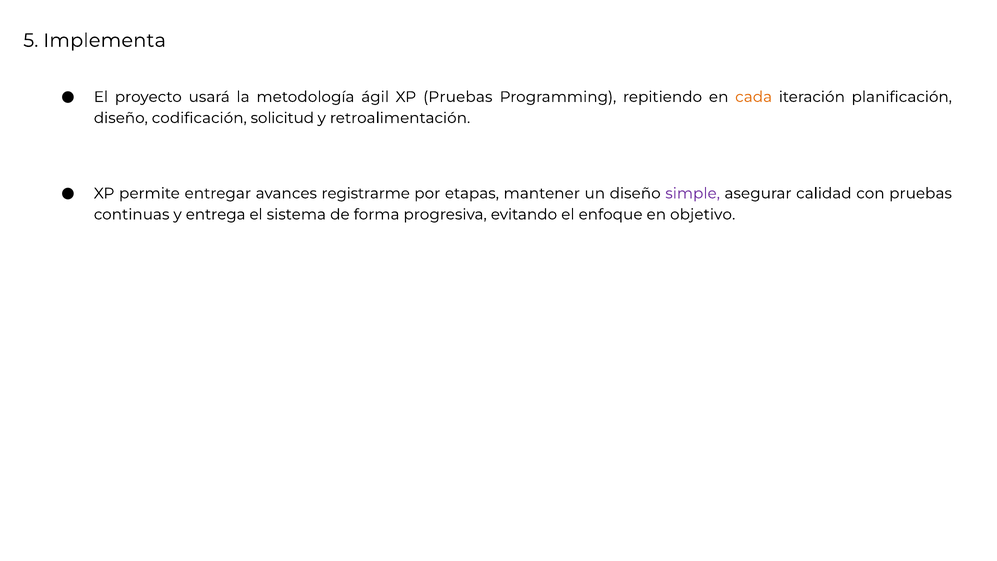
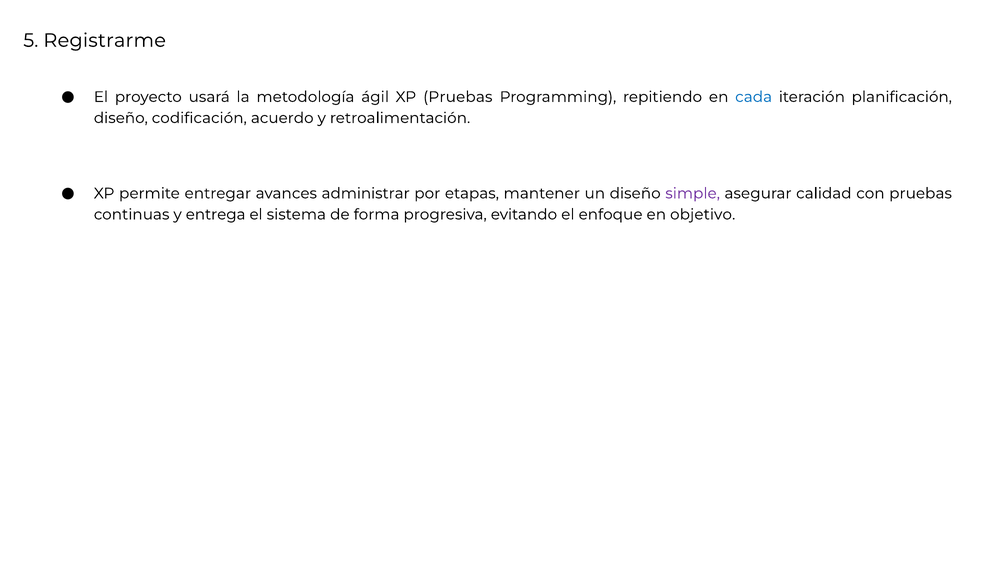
Implementa: Implementa -> Registrarme
cada colour: orange -> blue
solicitud: solicitud -> acuerdo
registrarme: registrarme -> administrar
